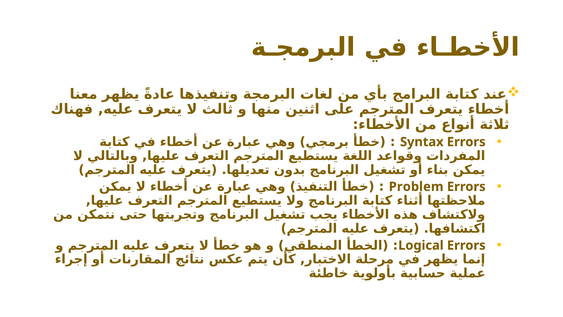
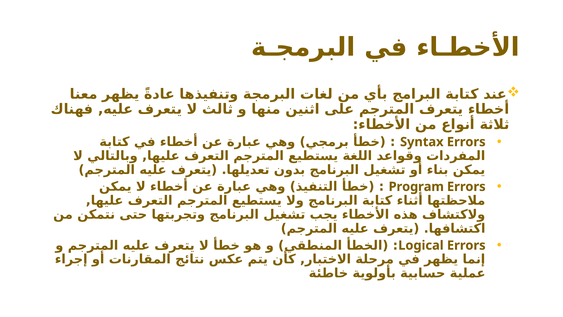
Problem: Problem -> Program
